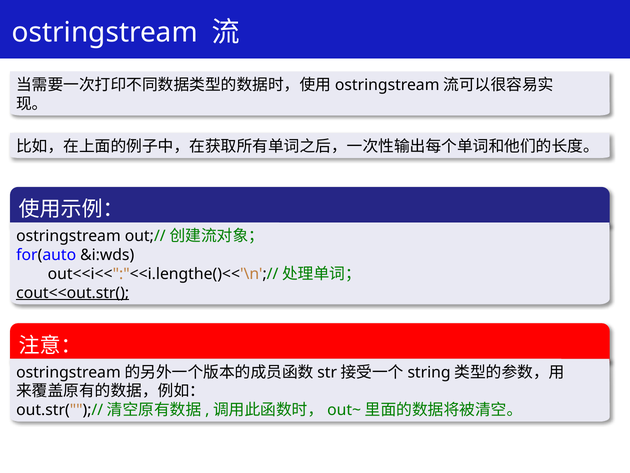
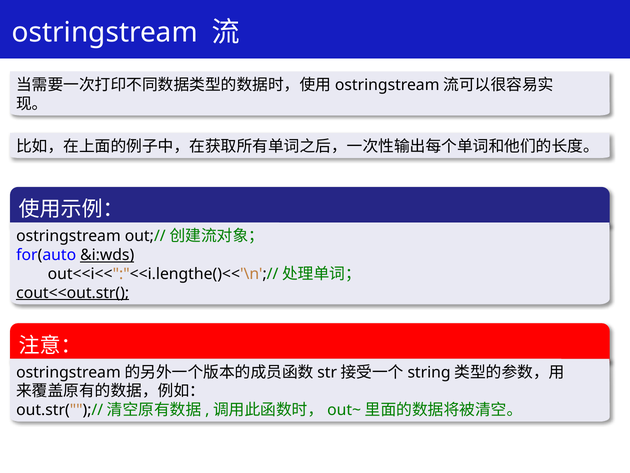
&i:wds underline: none -> present
